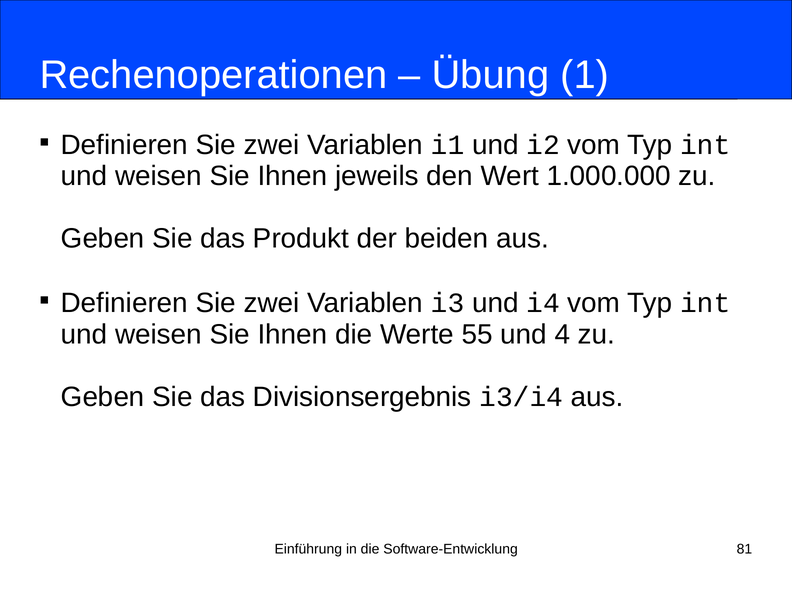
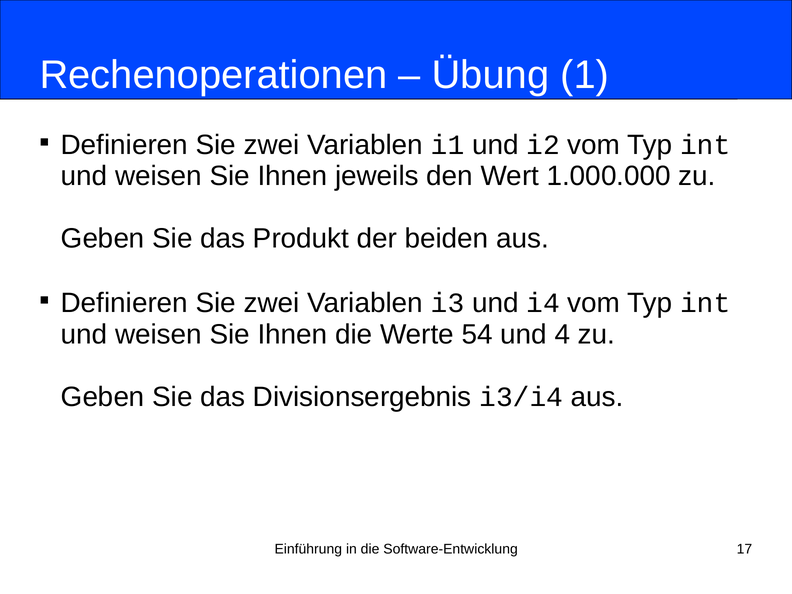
55: 55 -> 54
81: 81 -> 17
